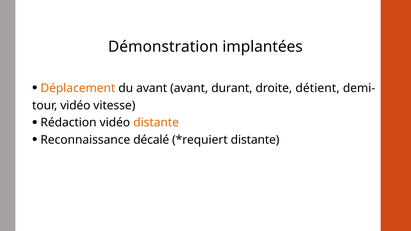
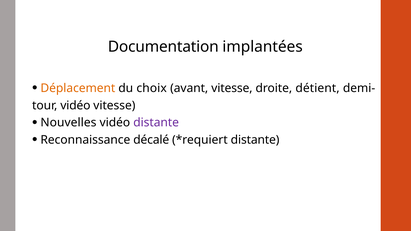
Démonstration: Démonstration -> Documentation
du avant: avant -> choix
avant durant: durant -> vitesse
Rédaction: Rédaction -> Nouvelles
distante at (156, 123) colour: orange -> purple
